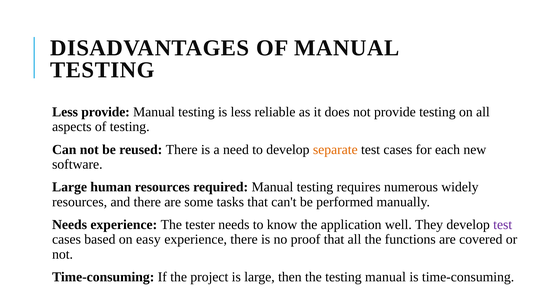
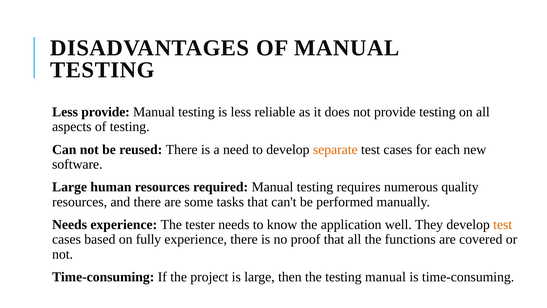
widely: widely -> quality
test at (503, 224) colour: purple -> orange
easy: easy -> fully
